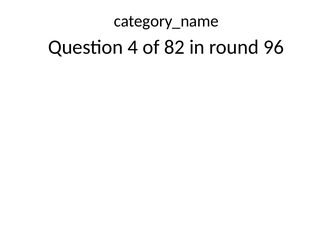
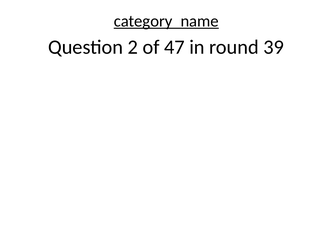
category_name underline: none -> present
4: 4 -> 2
82: 82 -> 47
96: 96 -> 39
